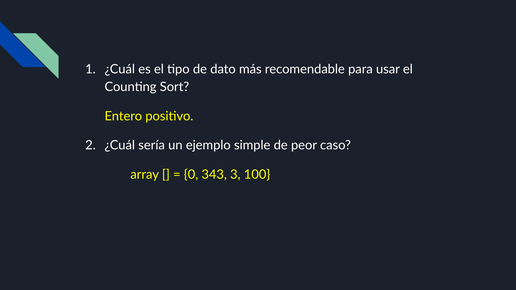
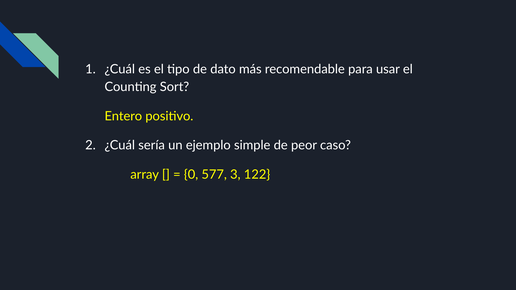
343: 343 -> 577
100: 100 -> 122
